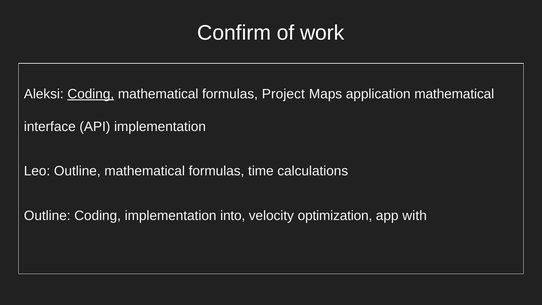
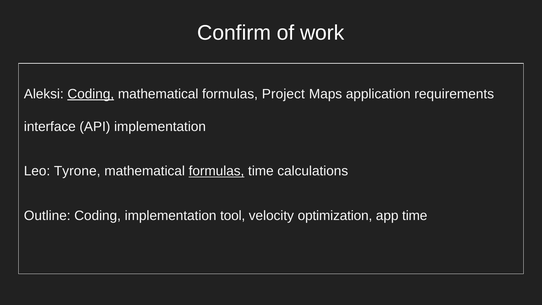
application mathematical: mathematical -> requirements
Leo Outline: Outline -> Tyrone
formulas at (217, 171) underline: none -> present
into: into -> tool
app with: with -> time
